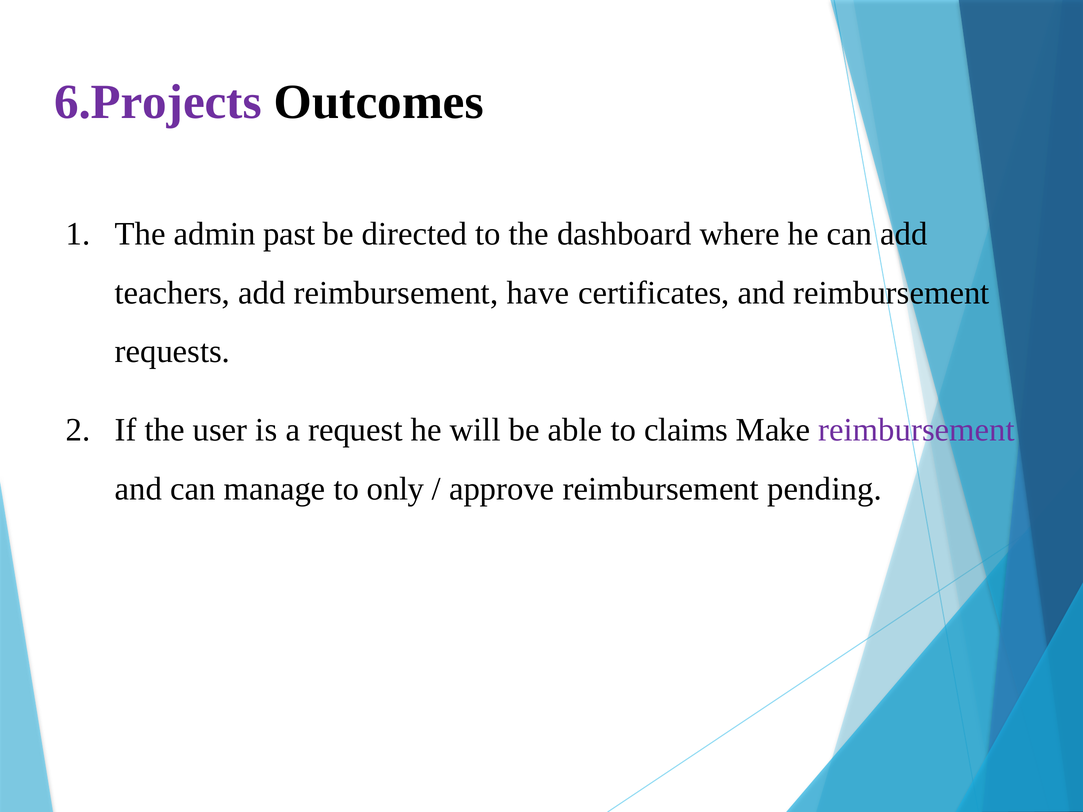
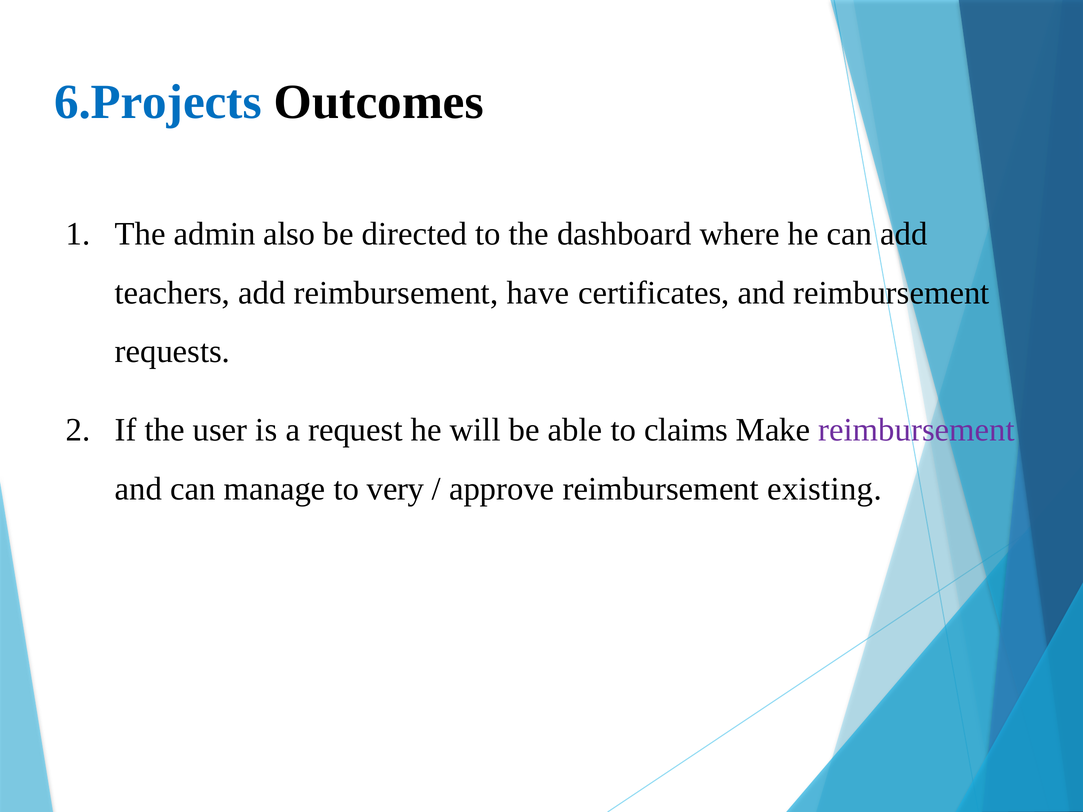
6.Projects colour: purple -> blue
past: past -> also
only: only -> very
pending: pending -> existing
